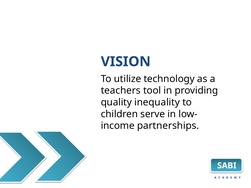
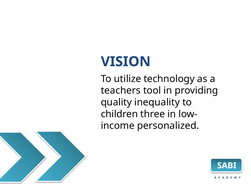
serve: serve -> three
partnerships: partnerships -> personalized
